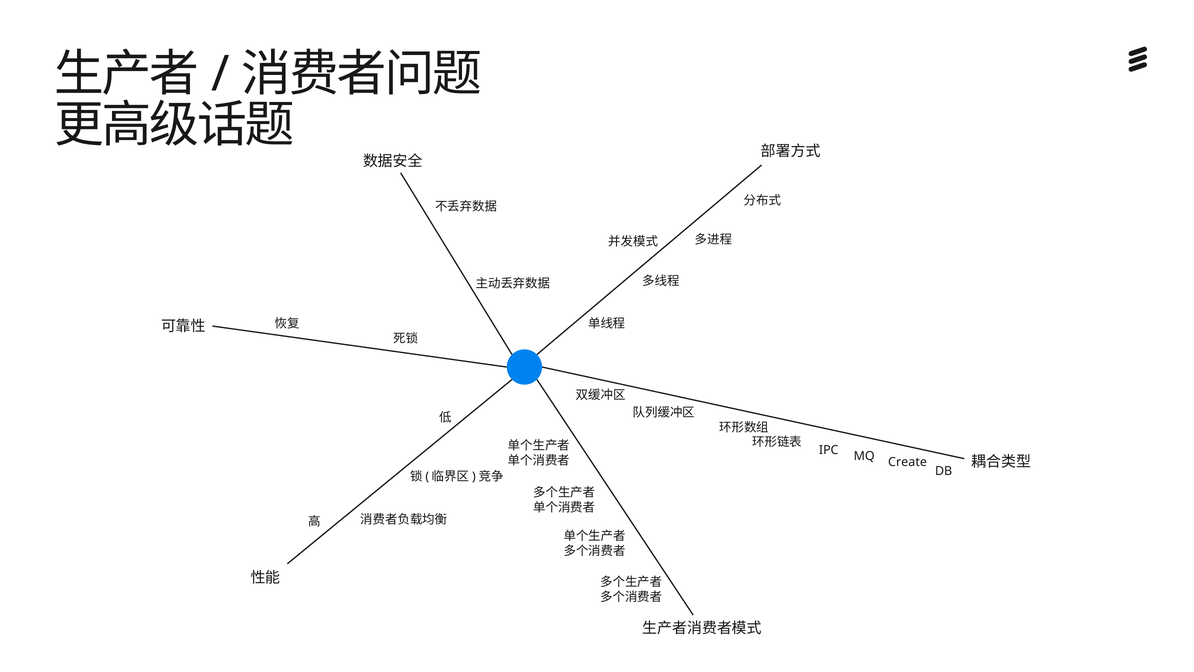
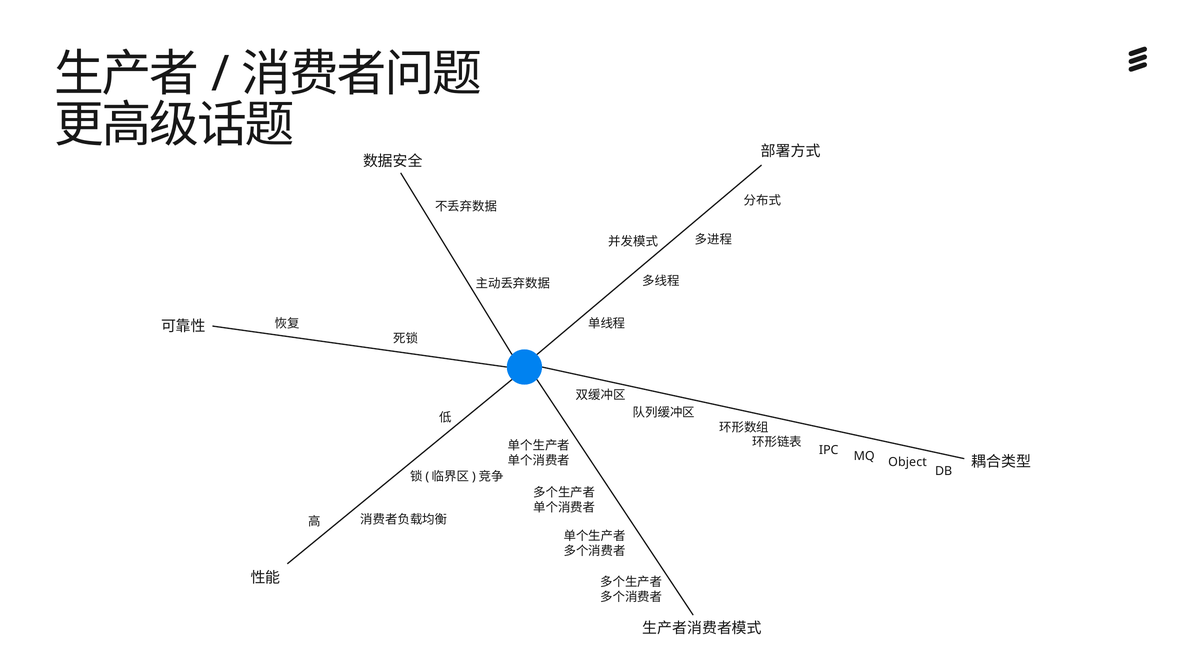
Create: Create -> Object
